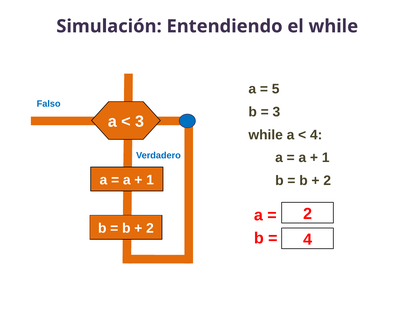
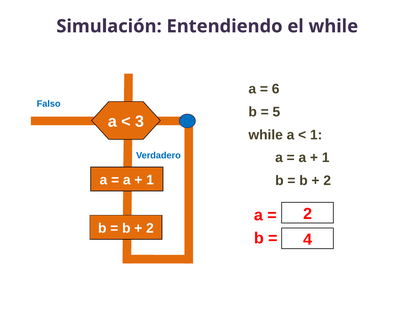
5: 5 -> 6
3 at (276, 112): 3 -> 5
4 at (316, 135): 4 -> 1
